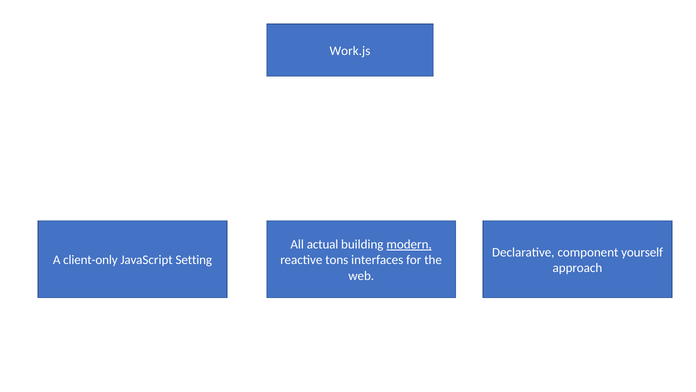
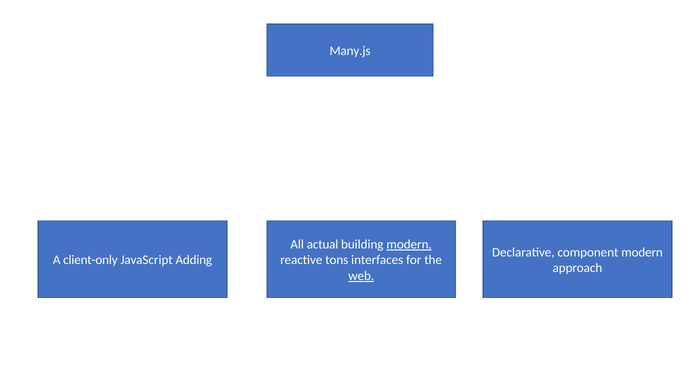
Work.js: Work.js -> Many.js
component yourself: yourself -> modern
Setting: Setting -> Adding
web underline: none -> present
